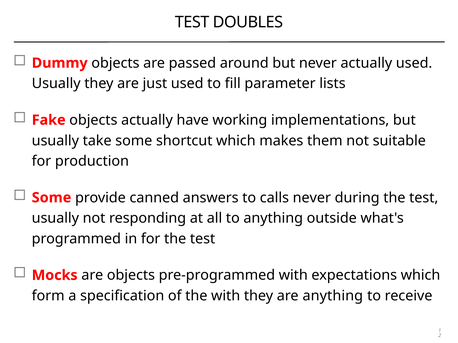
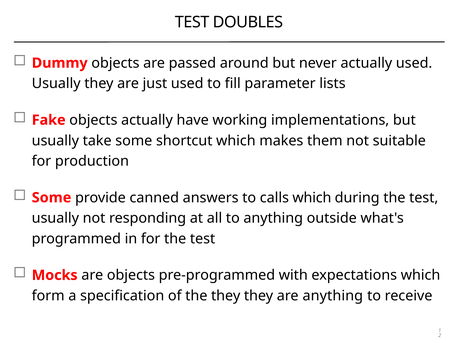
calls never: never -> which
the with: with -> they
